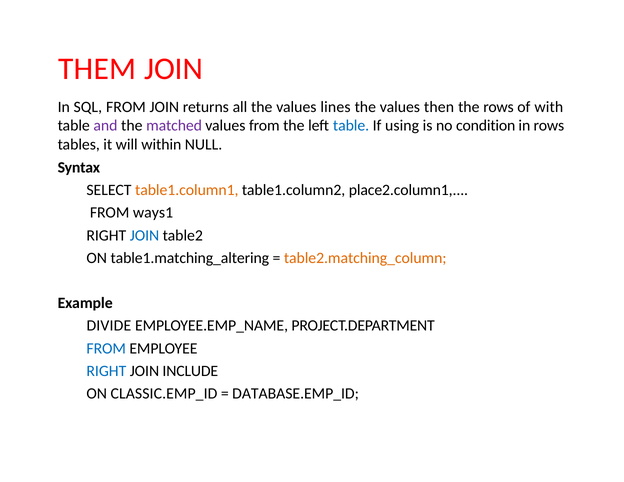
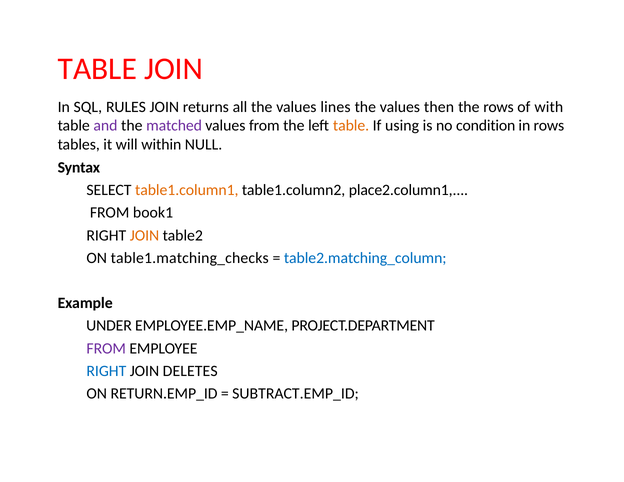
THEM at (97, 69): THEM -> TABLE
SQL FROM: FROM -> RULES
table at (351, 126) colour: blue -> orange
ways1: ways1 -> book1
JOIN at (145, 235) colour: blue -> orange
table1.matching_altering: table1.matching_altering -> table1.matching_checks
table2.matching_column colour: orange -> blue
DIVIDE: DIVIDE -> UNDER
FROM at (106, 349) colour: blue -> purple
INCLUDE: INCLUDE -> DELETES
CLASSIC.EMP_ID: CLASSIC.EMP_ID -> RETURN.EMP_ID
DATABASE.EMP_ID: DATABASE.EMP_ID -> SUBTRACT.EMP_ID
